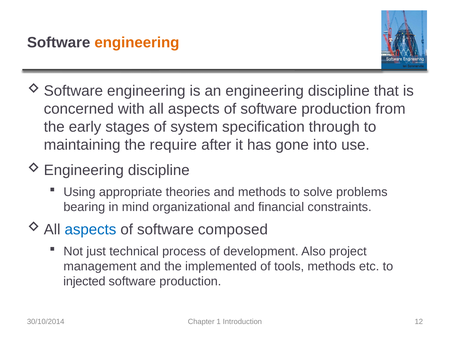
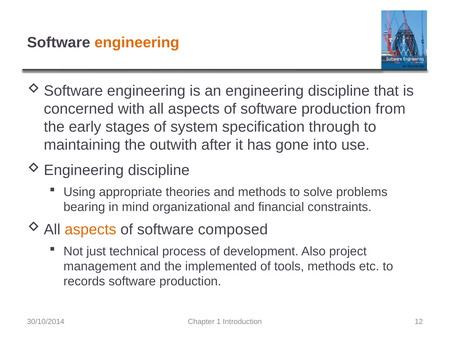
require: require -> outwith
aspects at (90, 230) colour: blue -> orange
injected: injected -> records
